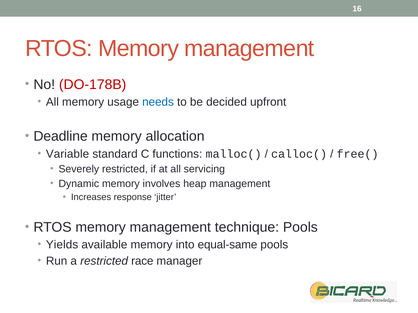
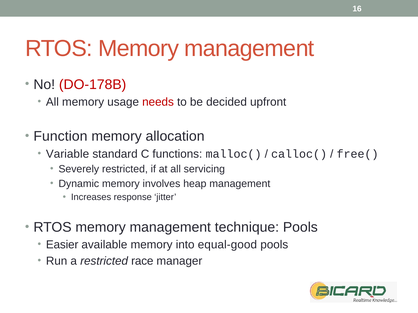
needs colour: blue -> red
Deadline: Deadline -> Function
Yields: Yields -> Easier
equal-same: equal-same -> equal-good
